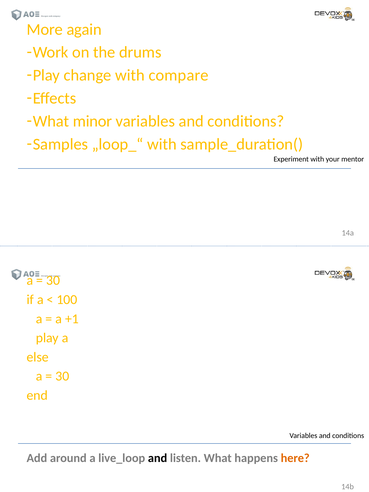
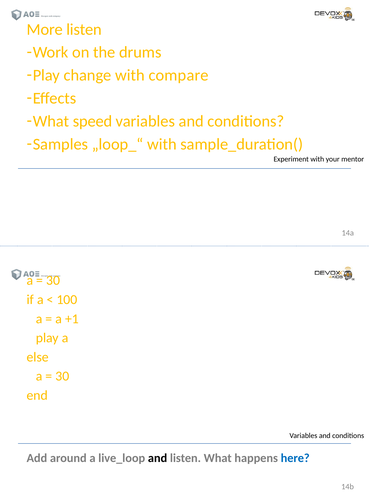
More again: again -> listen
minor: minor -> speed
here colour: orange -> blue
